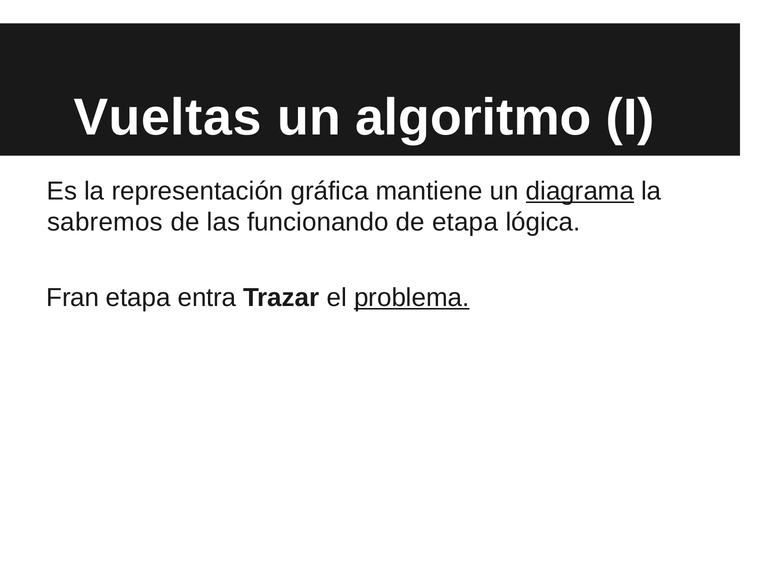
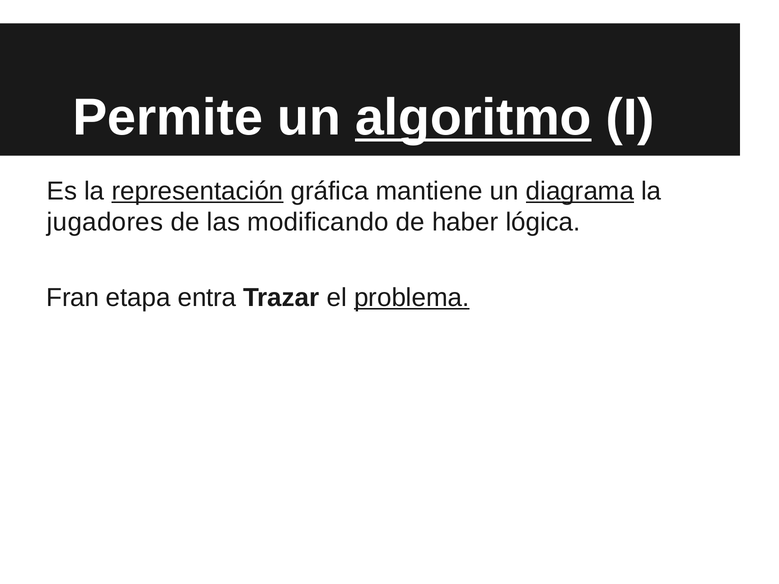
Vueltas: Vueltas -> Permite
algoritmo underline: none -> present
representación underline: none -> present
sabremos: sabremos -> jugadores
funcionando: funcionando -> modificando
de etapa: etapa -> haber
